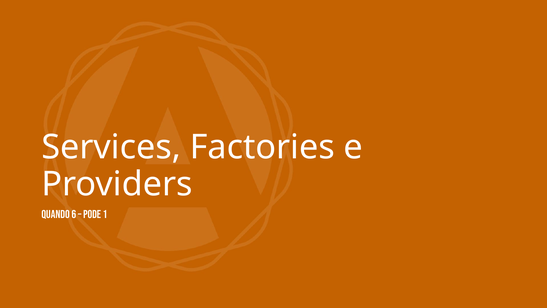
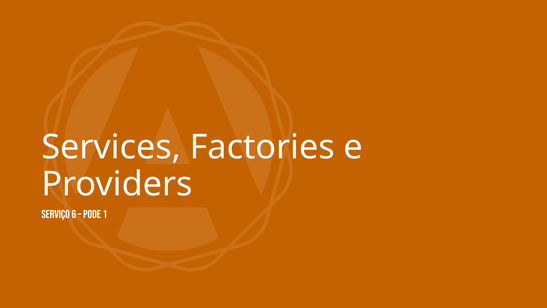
Quando: Quando -> Serviço
